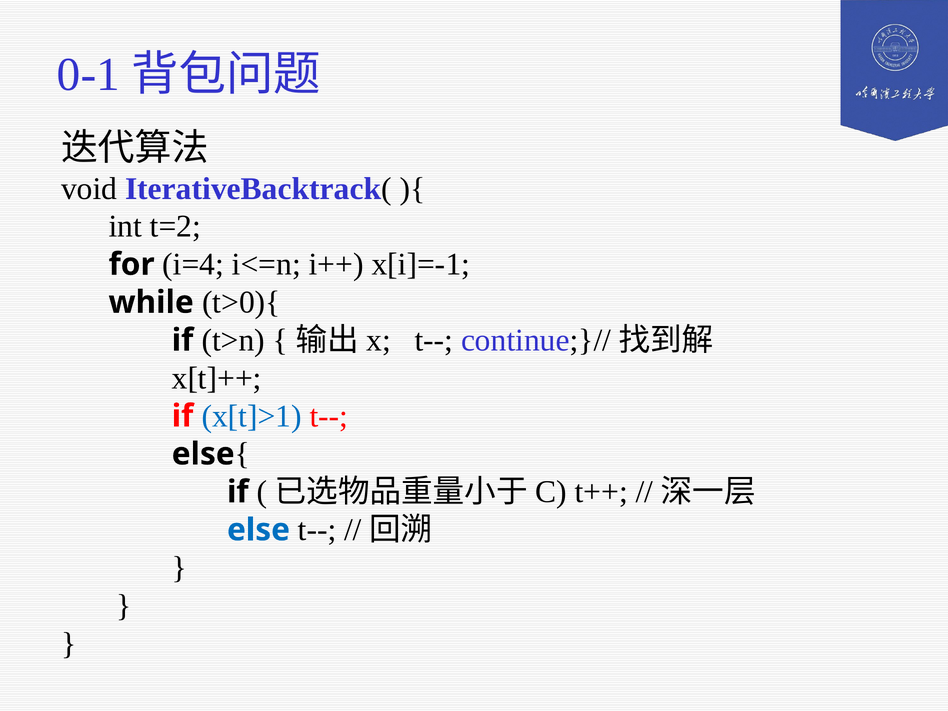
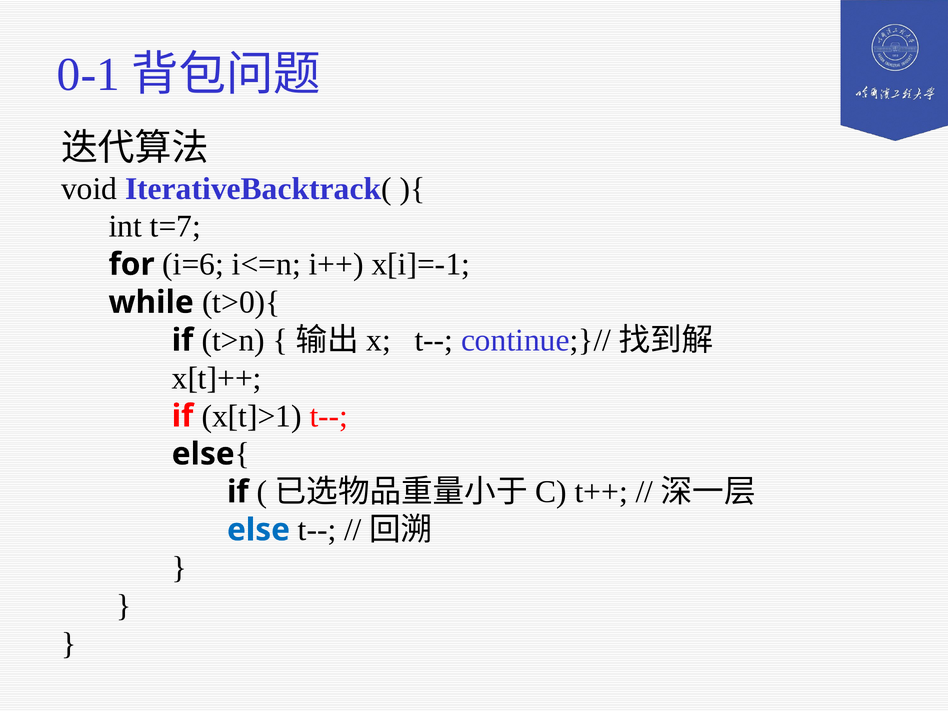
t=2: t=2 -> t=7
i=4: i=4 -> i=6
x[t]>1 colour: blue -> black
